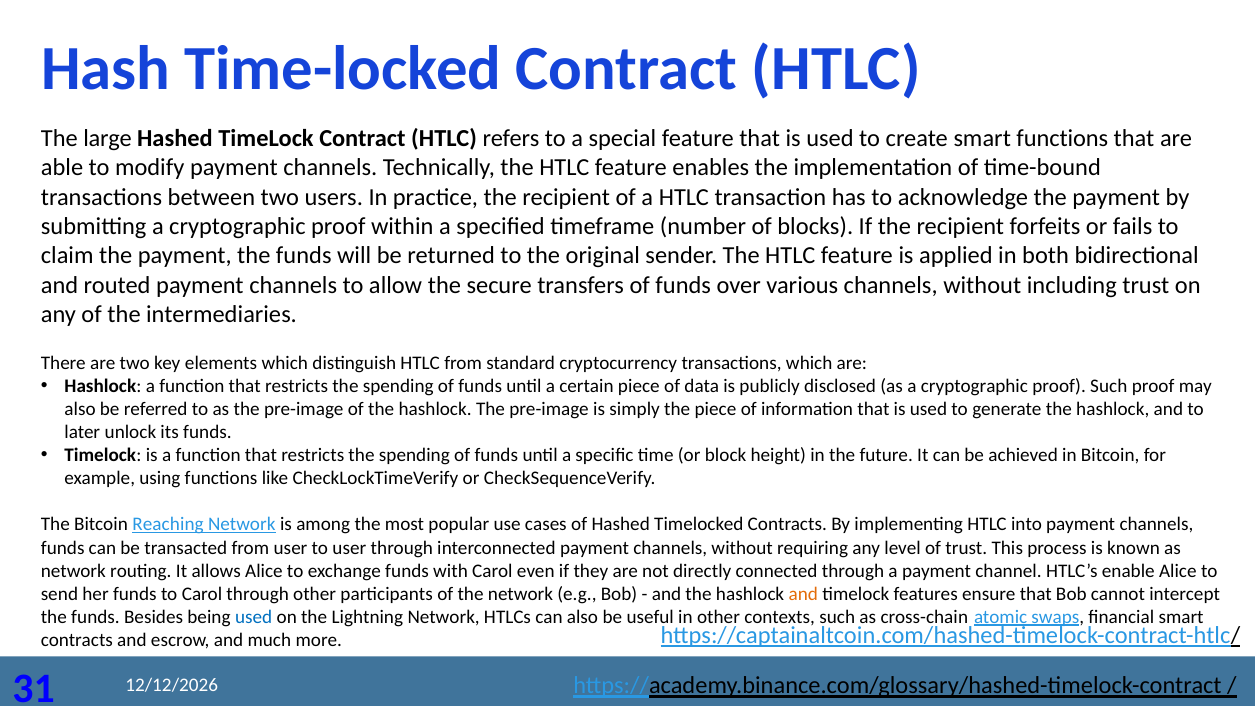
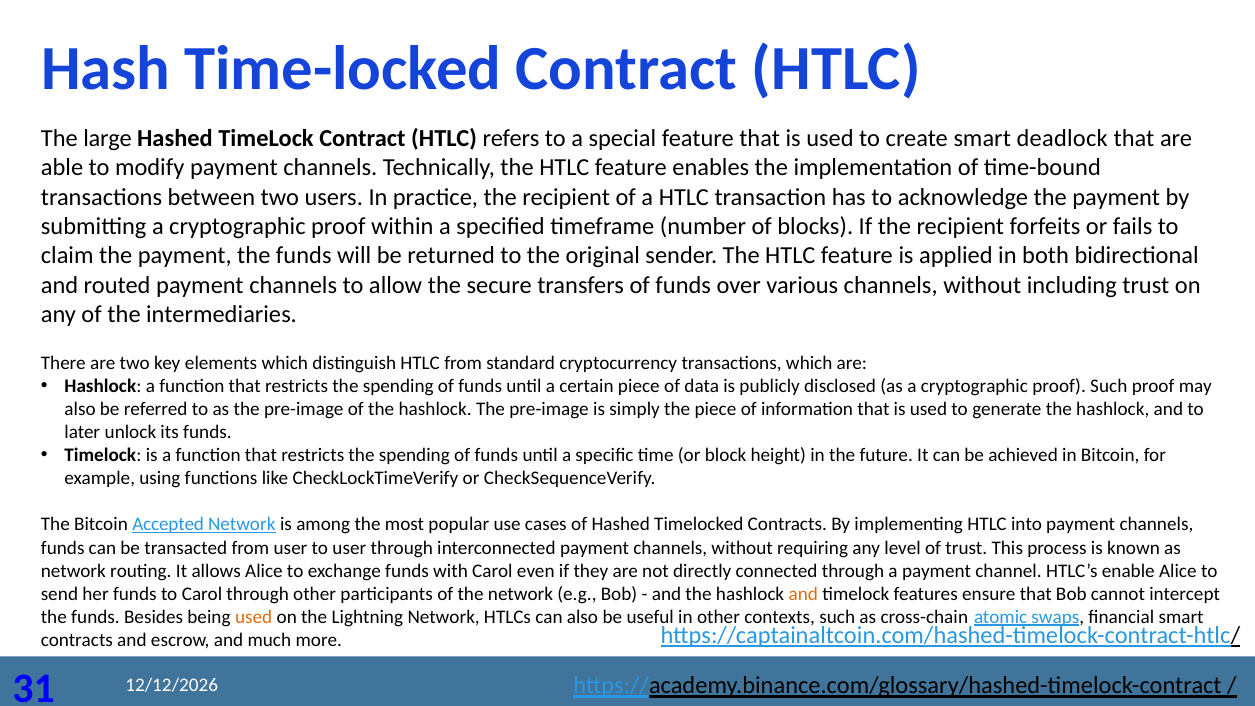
smart functions: functions -> deadlock
Reaching: Reaching -> Accepted
used at (254, 617) colour: blue -> orange
